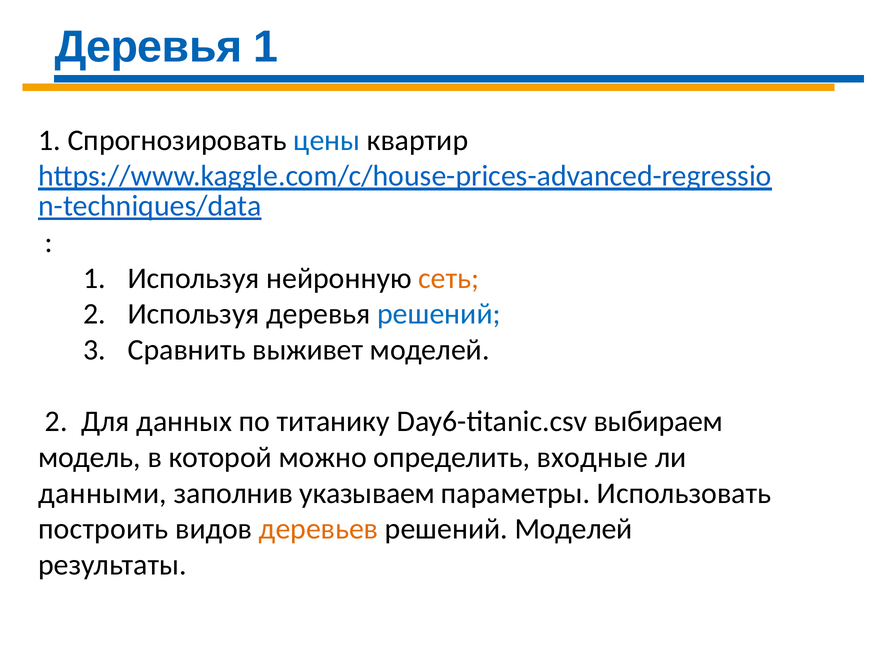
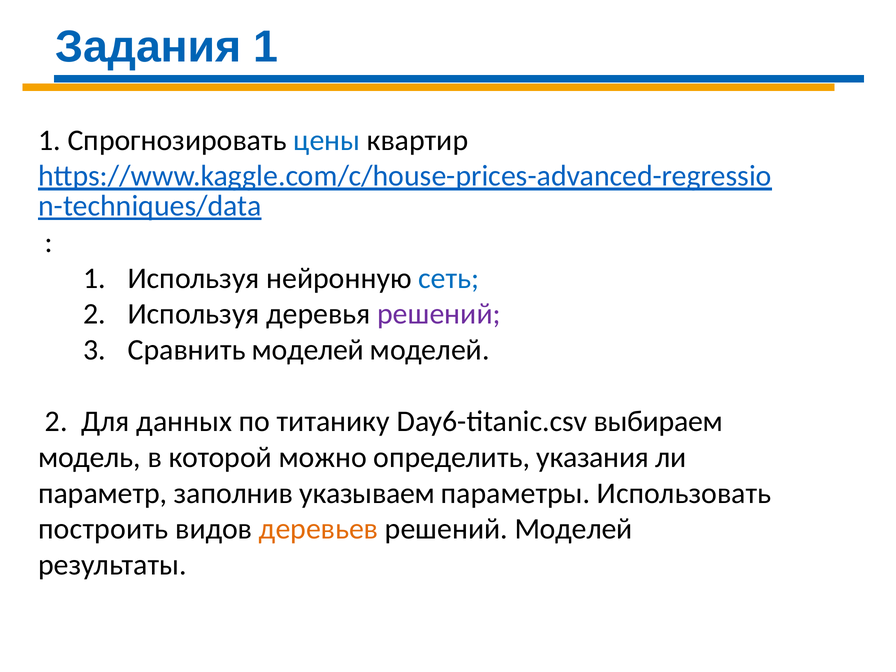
Деревья at (148, 47): Деревья -> Задания
сеть colour: orange -> blue
решений at (439, 314) colour: blue -> purple
Сравнить выживет: выживет -> моделей
входные: входные -> указания
данными: данными -> параметр
